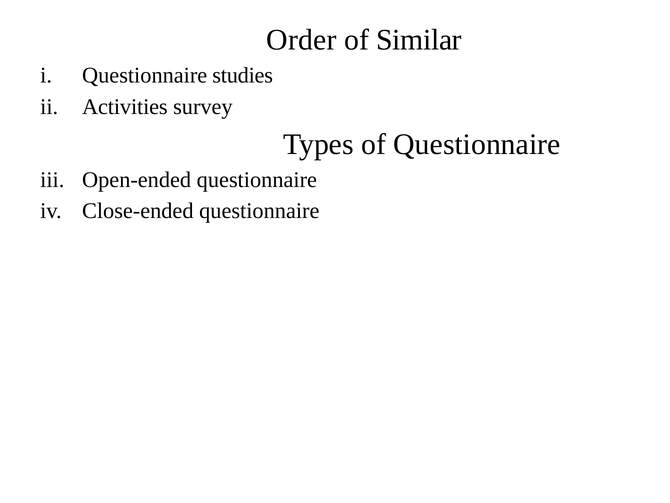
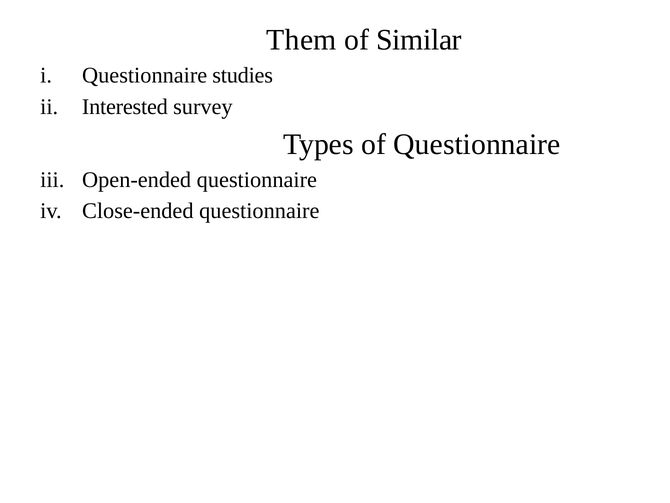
Order: Order -> Them
Activities: Activities -> Interested
